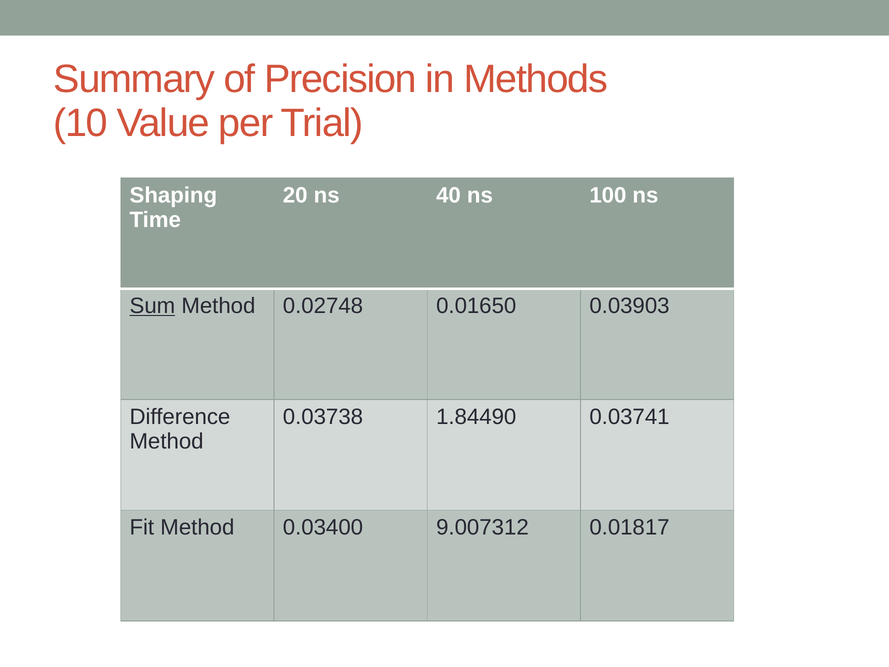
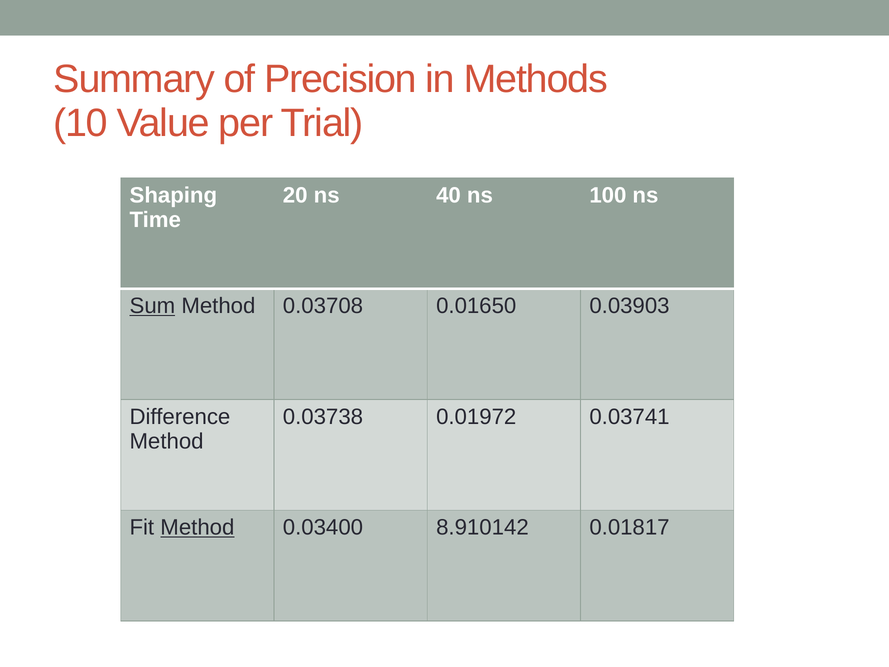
0.02748: 0.02748 -> 0.03708
1.84490: 1.84490 -> 0.01972
Method at (197, 527) underline: none -> present
9.007312: 9.007312 -> 8.910142
